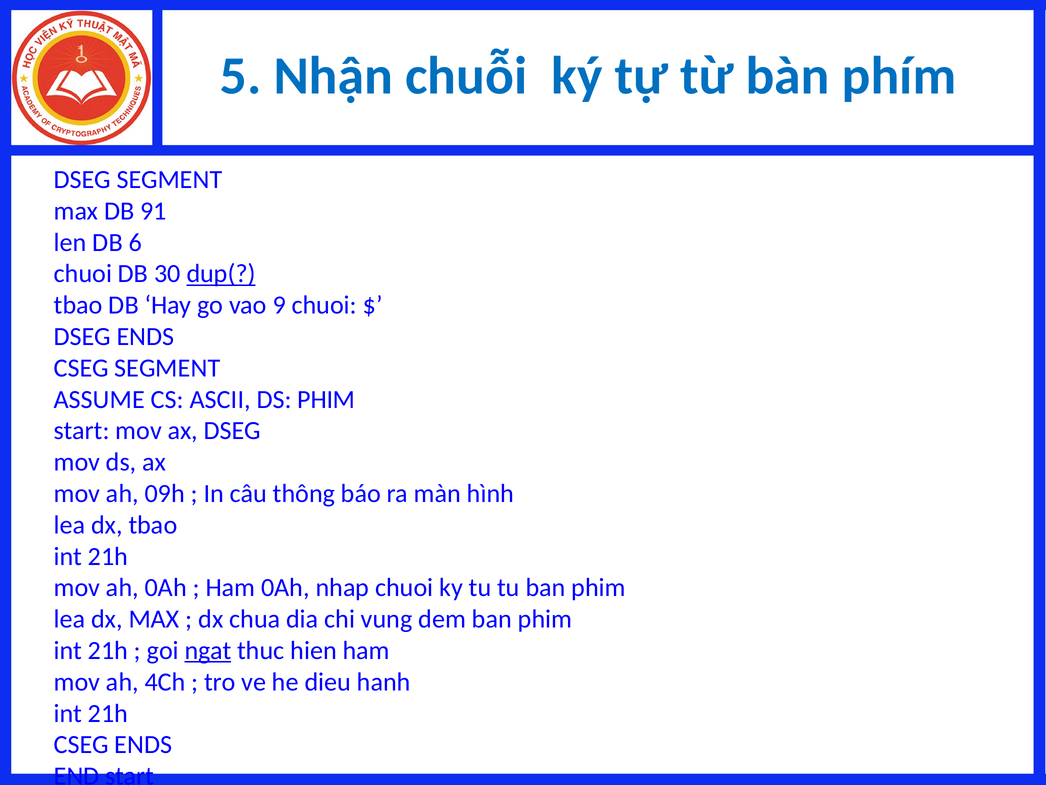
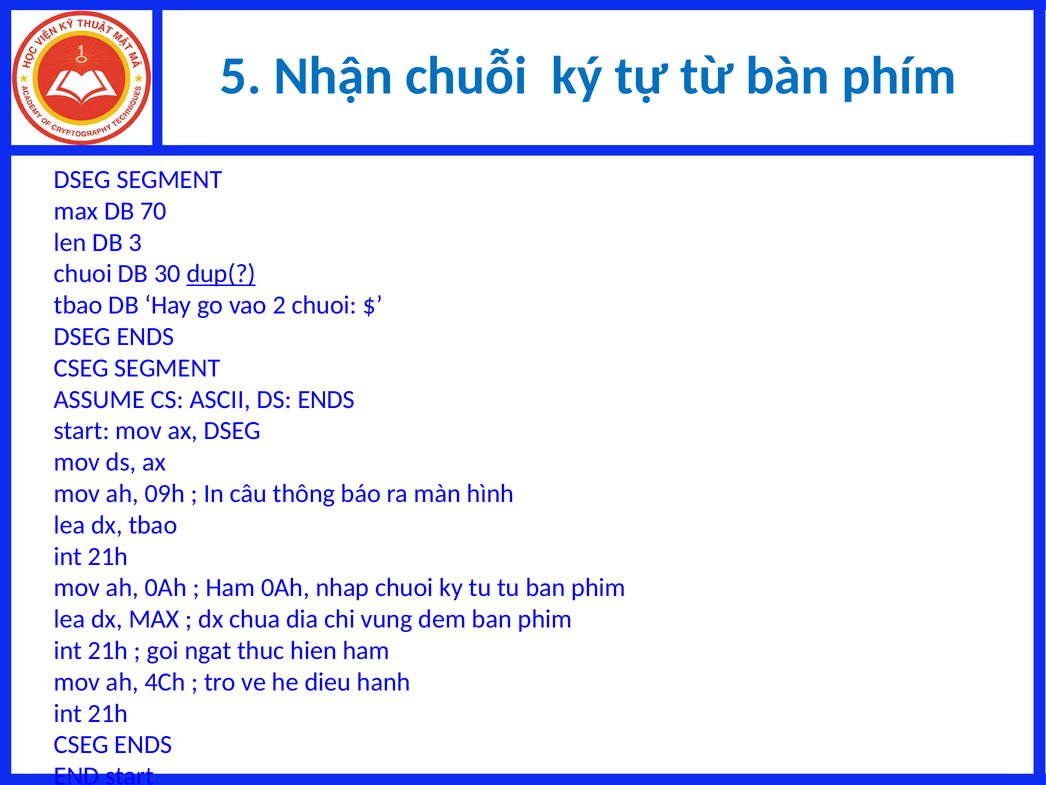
91: 91 -> 70
6: 6 -> 3
9: 9 -> 2
DS PHIM: PHIM -> ENDS
ngat underline: present -> none
